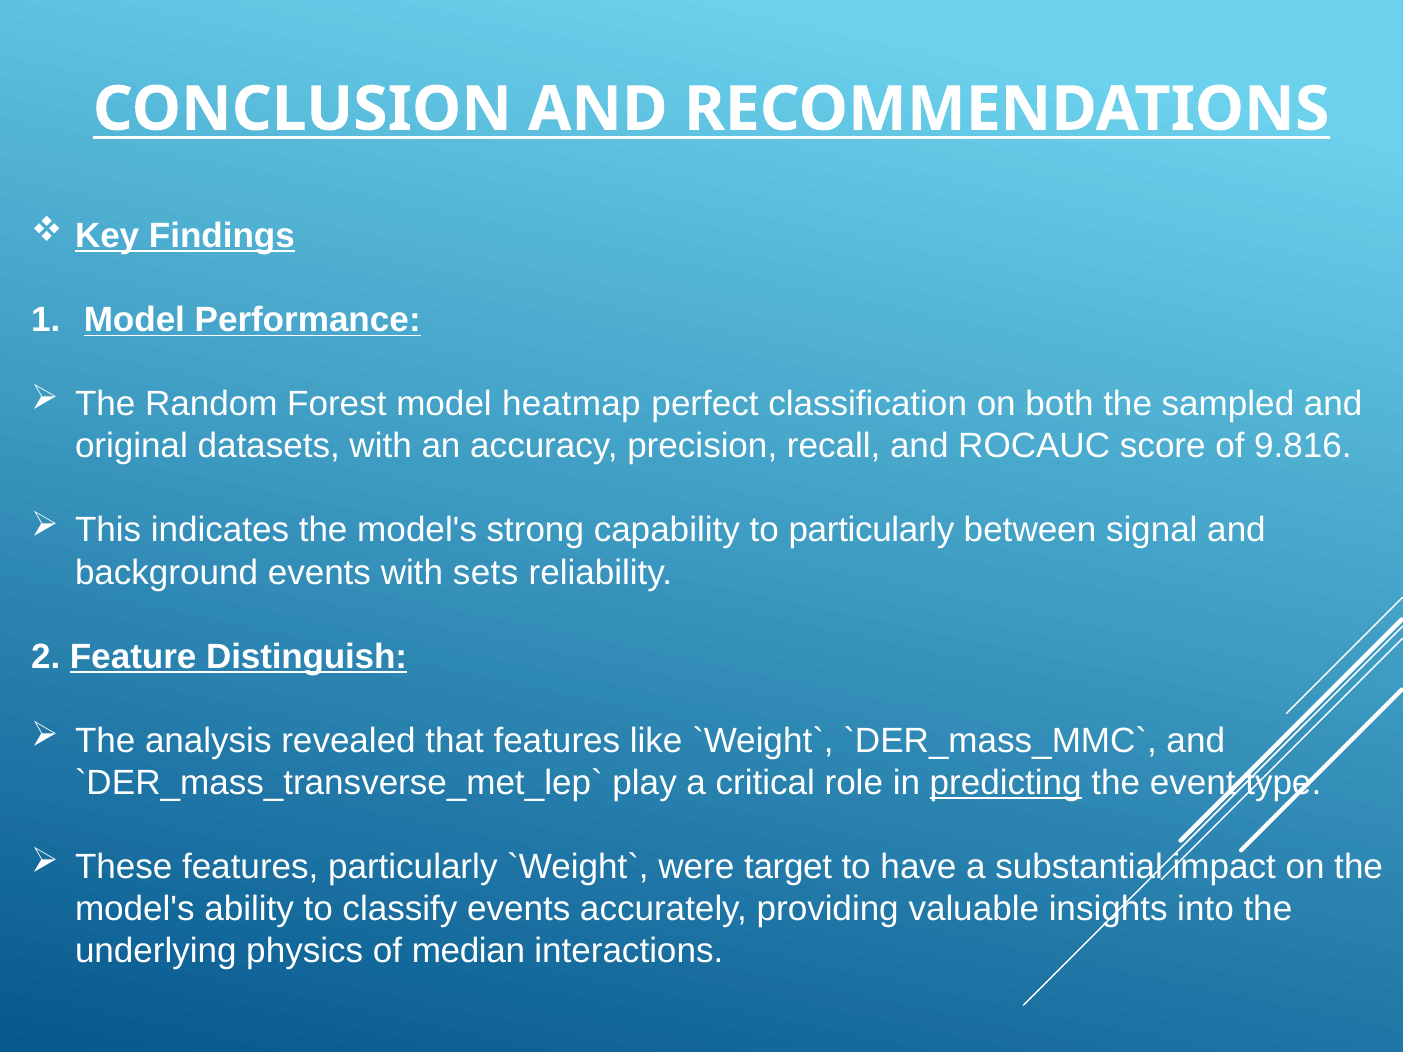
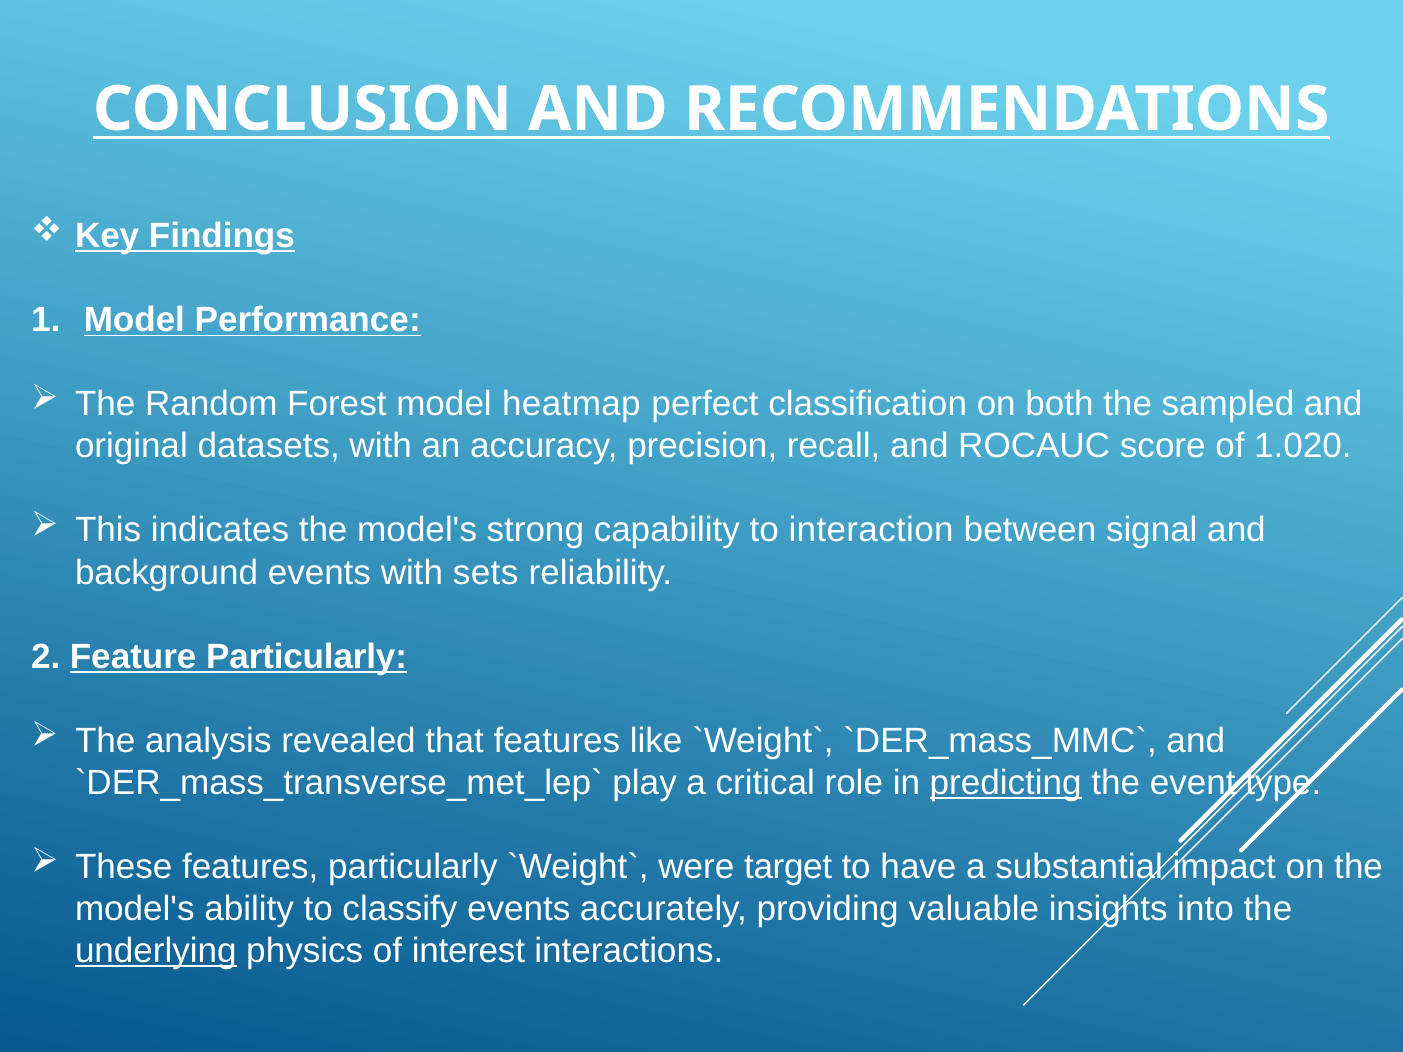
9.816: 9.816 -> 1.020
to particularly: particularly -> interaction
Feature Distinguish: Distinguish -> Particularly
underlying underline: none -> present
median: median -> interest
